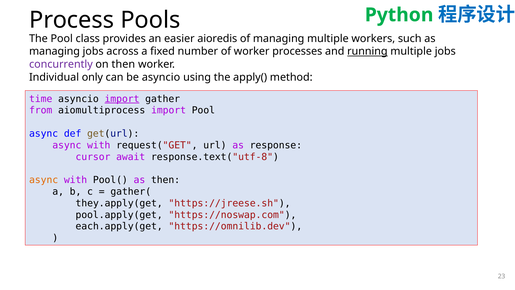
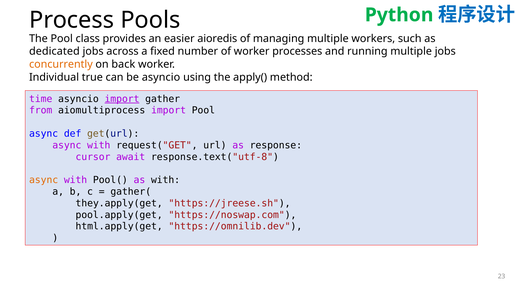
managing at (54, 51): managing -> dedicated
running underline: present -> none
concurrently colour: purple -> orange
on then: then -> back
only: only -> true
as then: then -> with
each.apply(get: each.apply(get -> html.apply(get
